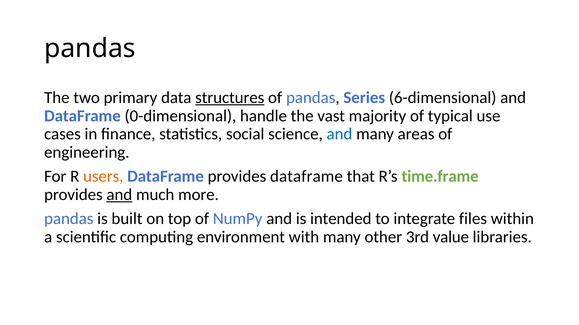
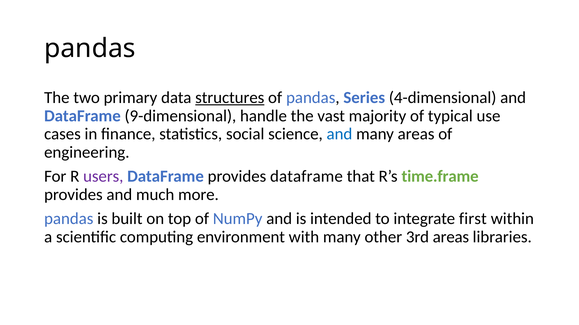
6-dimensional: 6-dimensional -> 4-dimensional
0-dimensional: 0-dimensional -> 9-dimensional
users colour: orange -> purple
and at (119, 195) underline: present -> none
files: files -> first
3rd value: value -> areas
